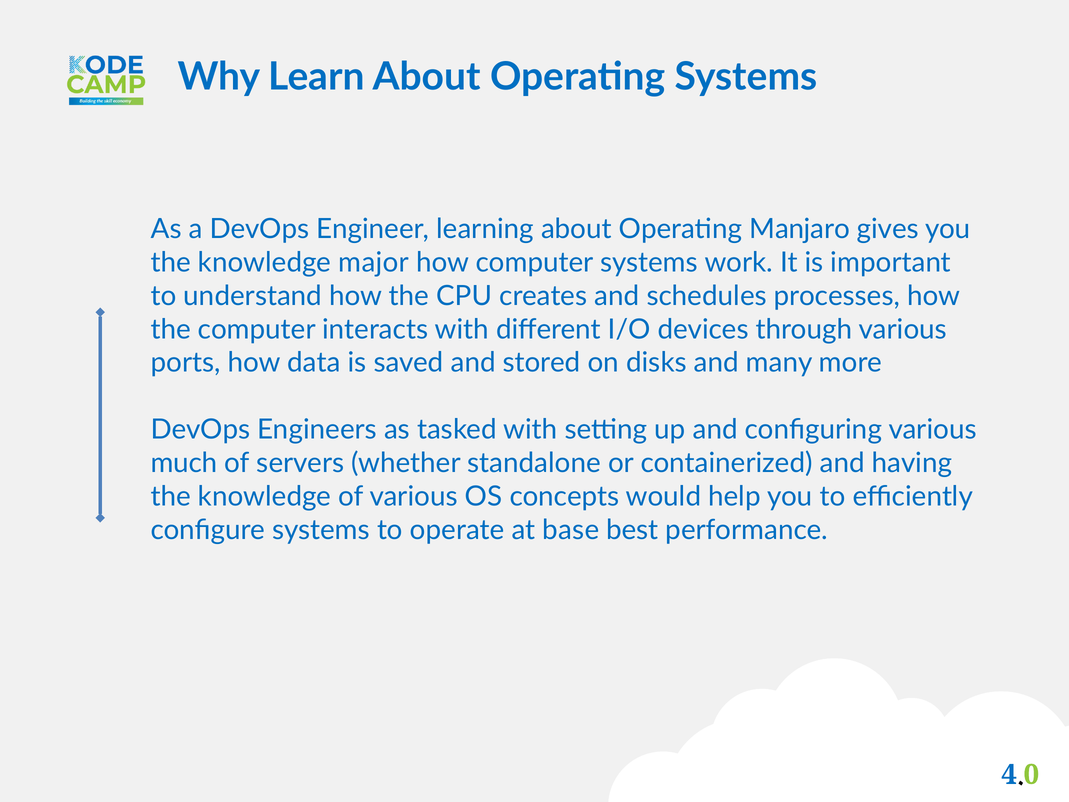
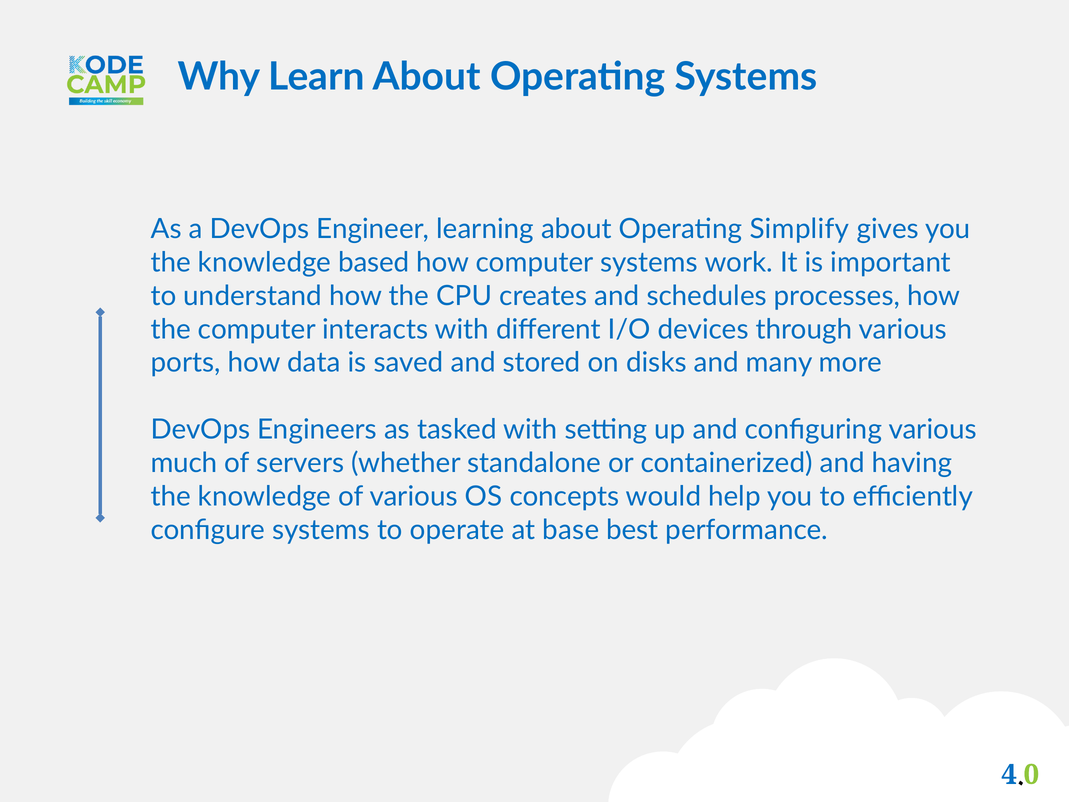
Manjaro: Manjaro -> Simplify
major: major -> based
